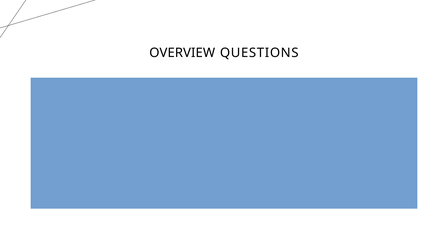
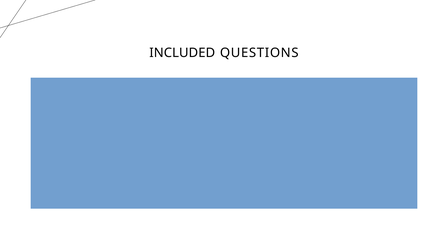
OVERVIEW: OVERVIEW -> INCLUDED
